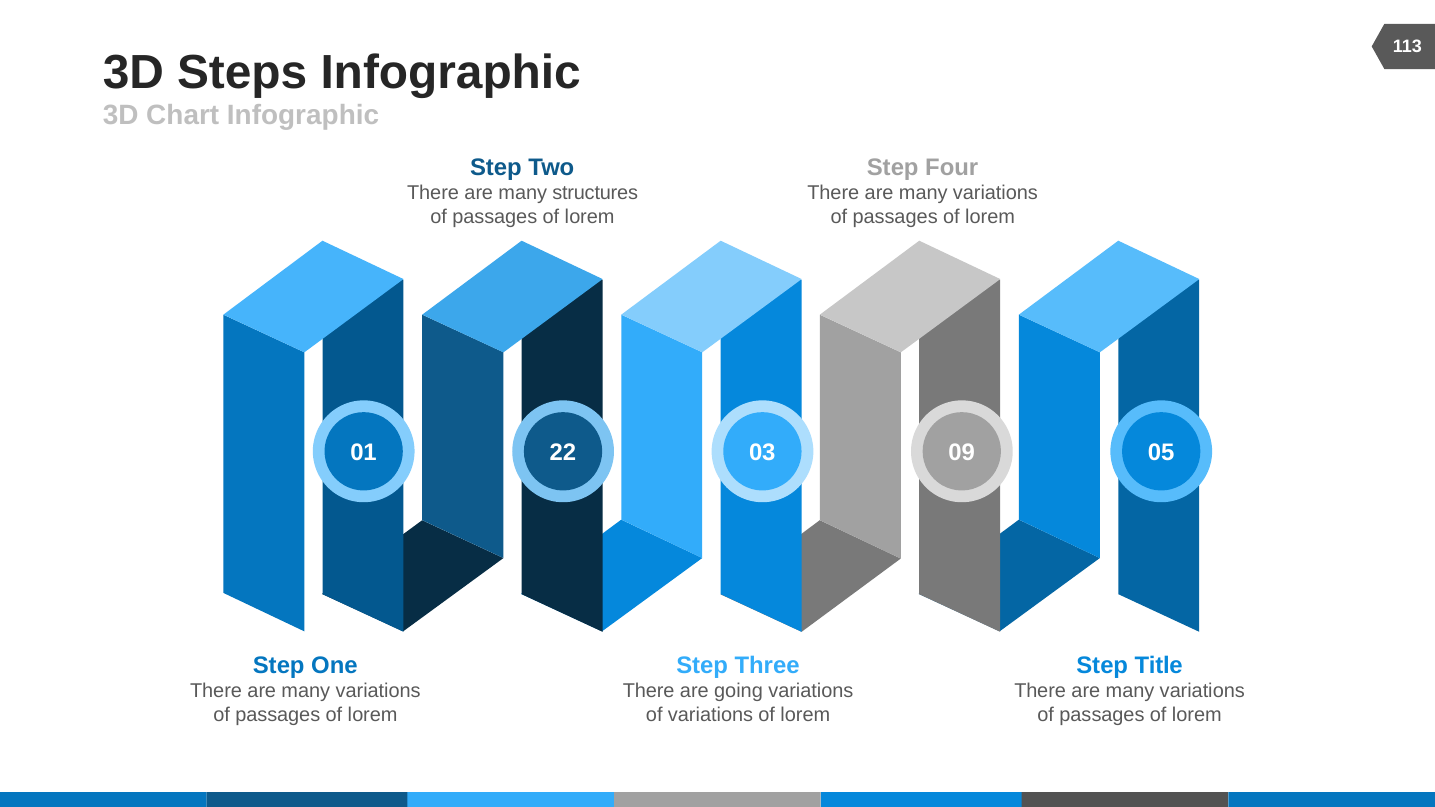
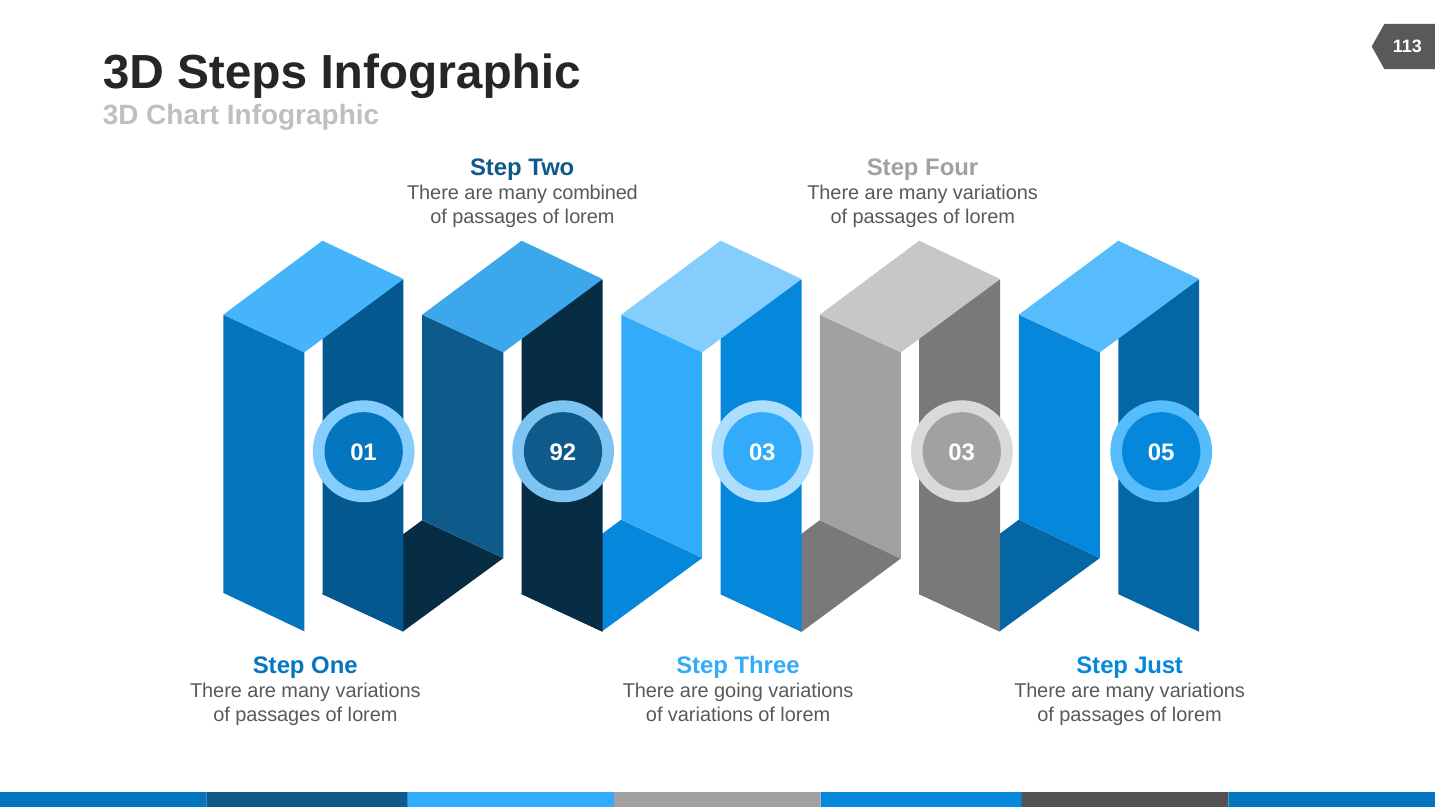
structures: structures -> combined
22: 22 -> 92
03 09: 09 -> 03
Title: Title -> Just
